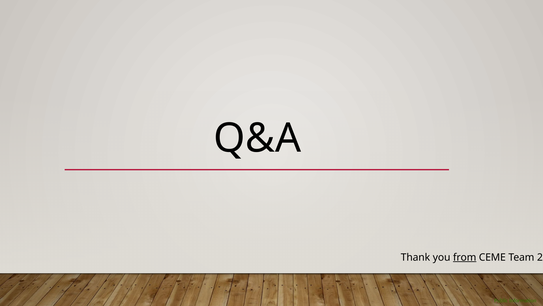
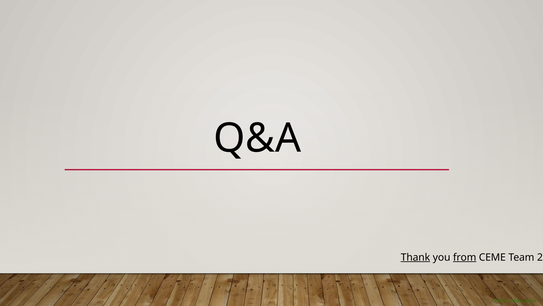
Thank underline: none -> present
